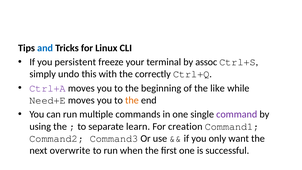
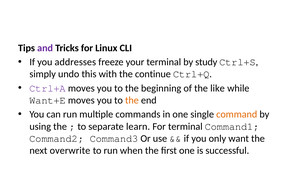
and colour: blue -> purple
persistent: persistent -> addresses
assoc: assoc -> study
correctly: correctly -> continue
Need+E: Need+E -> Want+E
command colour: purple -> orange
For creation: creation -> terminal
